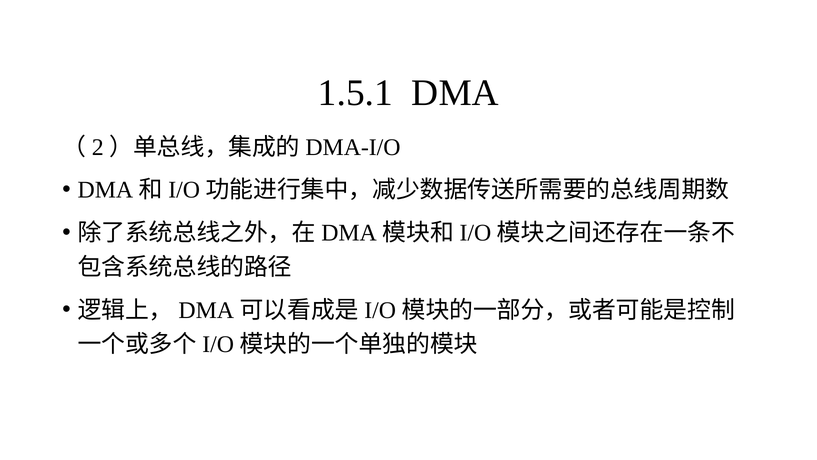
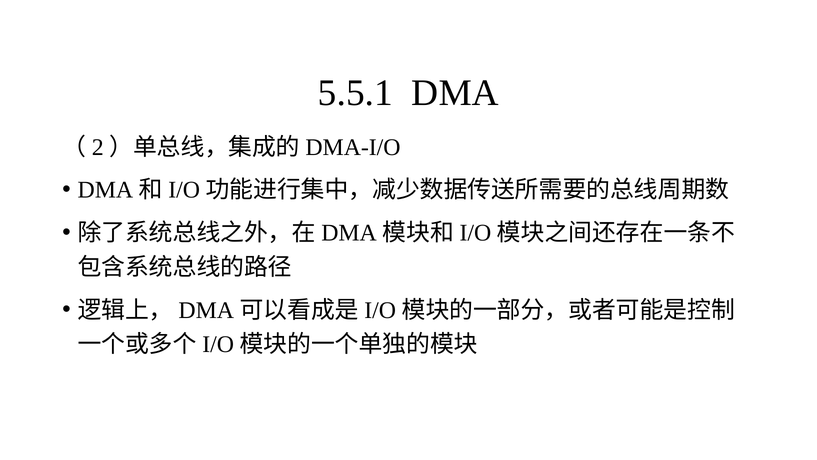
1.5.1: 1.5.1 -> 5.5.1
